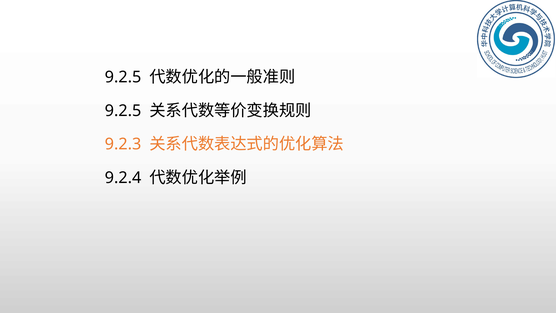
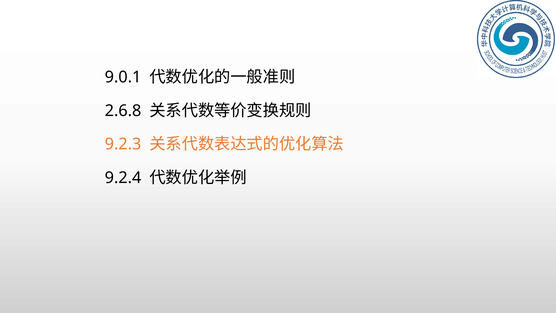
9.2.5 at (123, 77): 9.2.5 -> 9.0.1
9.2.5 at (123, 111): 9.2.5 -> 2.6.8
